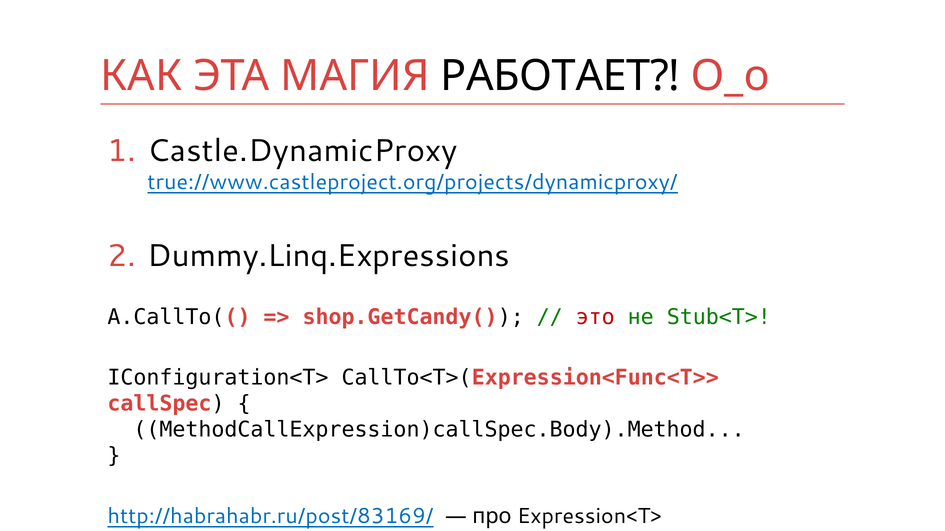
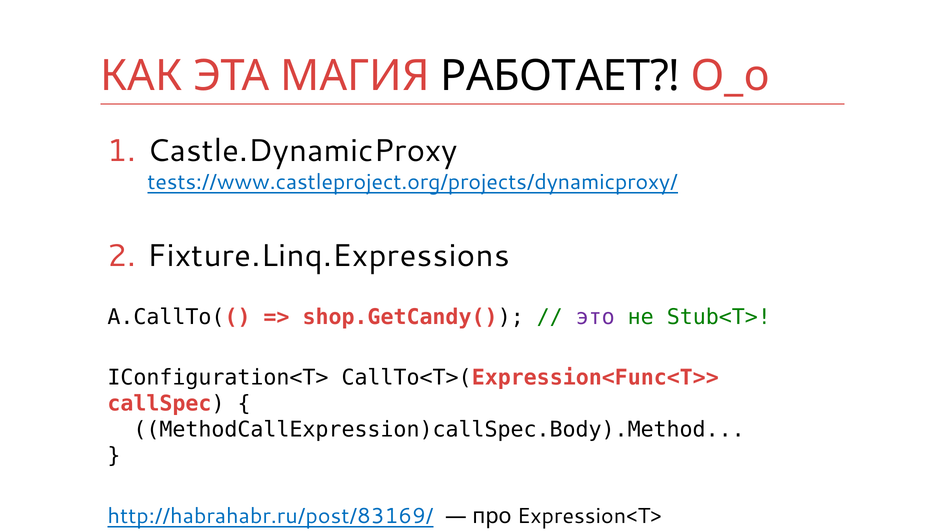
true://www.castleproject.org/projects/dynamicproxy/: true://www.castleproject.org/projects/dynamicproxy/ -> tests://www.castleproject.org/projects/dynamicproxy/
Dummy.Linq.Expressions: Dummy.Linq.Expressions -> Fixture.Linq.Expressions
это colour: red -> purple
